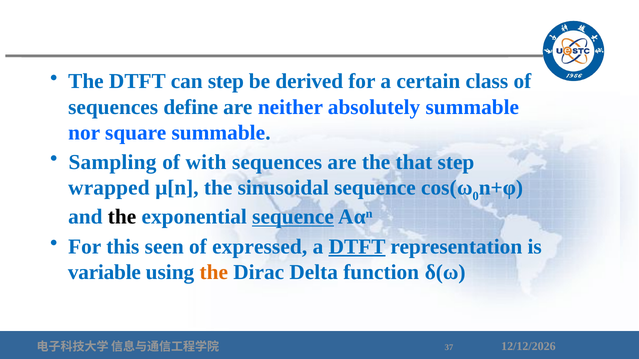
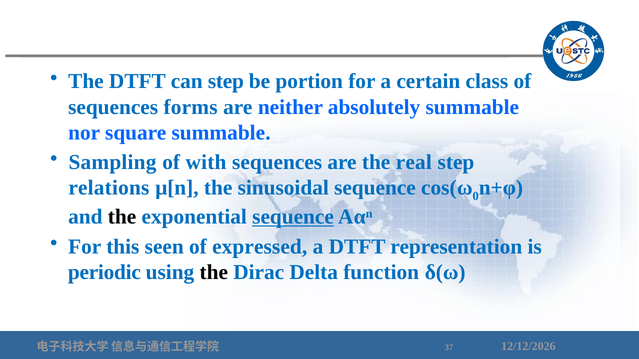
derived: derived -> portion
define: define -> forms
that: that -> real
wrapped: wrapped -> relations
DTFT at (357, 247) underline: present -> none
variable: variable -> periodic
the at (214, 273) colour: orange -> black
